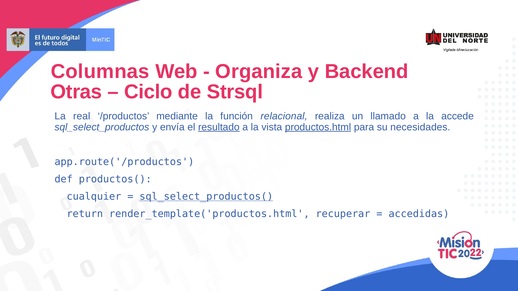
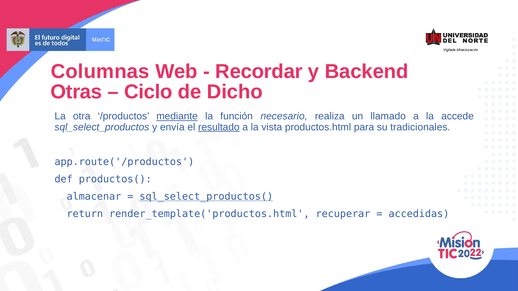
Organiza: Organiza -> Recordar
Strsql: Strsql -> Dicho
real: real -> otra
mediante underline: none -> present
relacional: relacional -> necesario
productos.html underline: present -> none
necesidades: necesidades -> tradicionales
cualquier: cualquier -> almacenar
